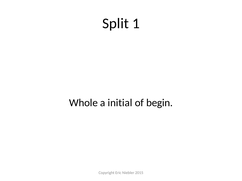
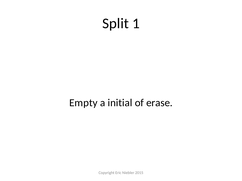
Whole: Whole -> Empty
begin: begin -> erase
